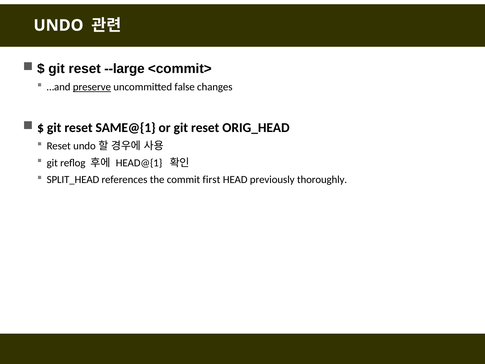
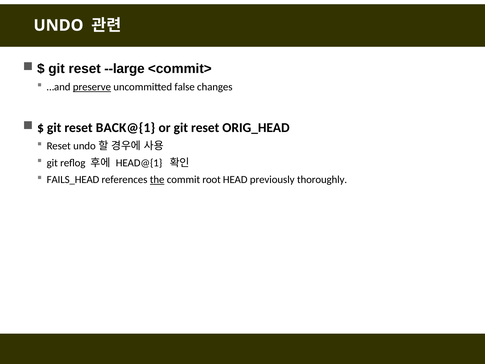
SAME@{1: SAME@{1 -> BACK@{1
SPLIT_HEAD: SPLIT_HEAD -> FAILS_HEAD
the underline: none -> present
first: first -> root
